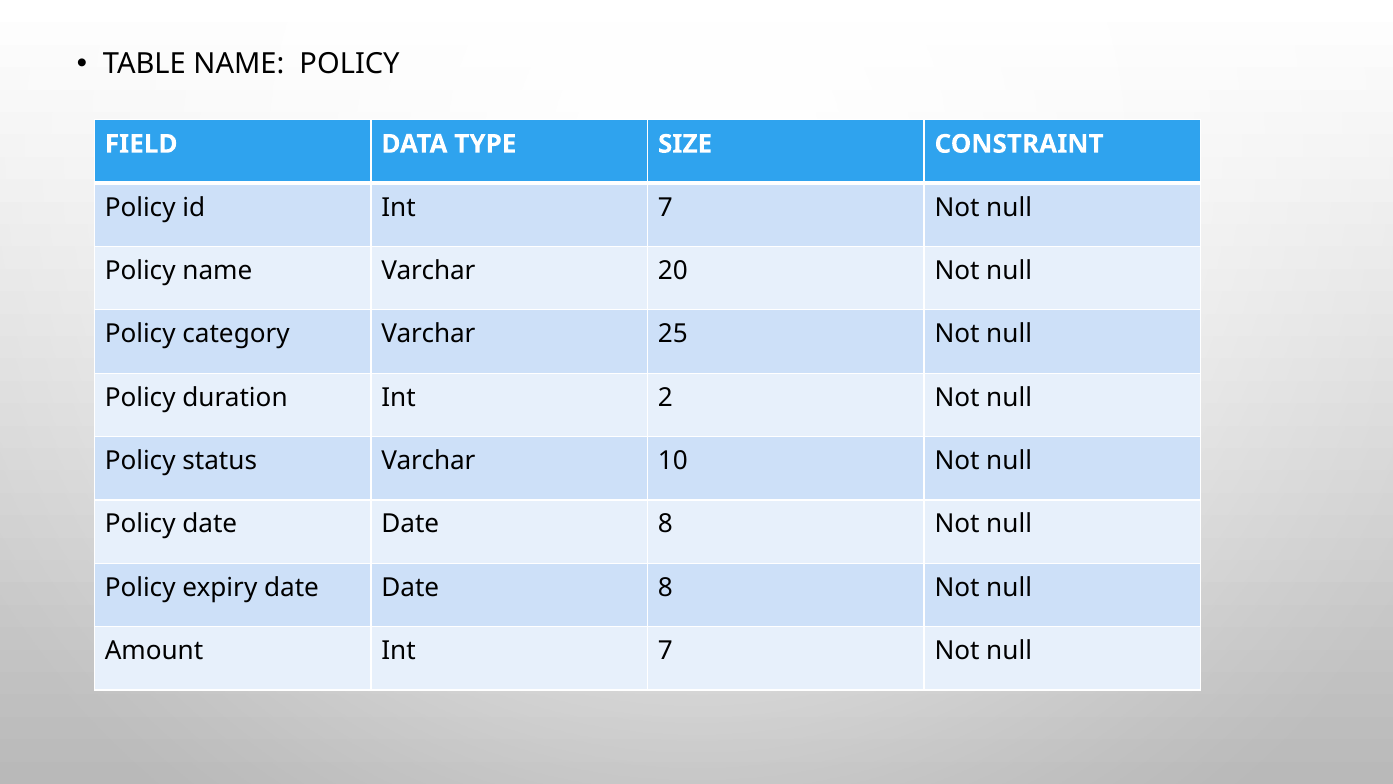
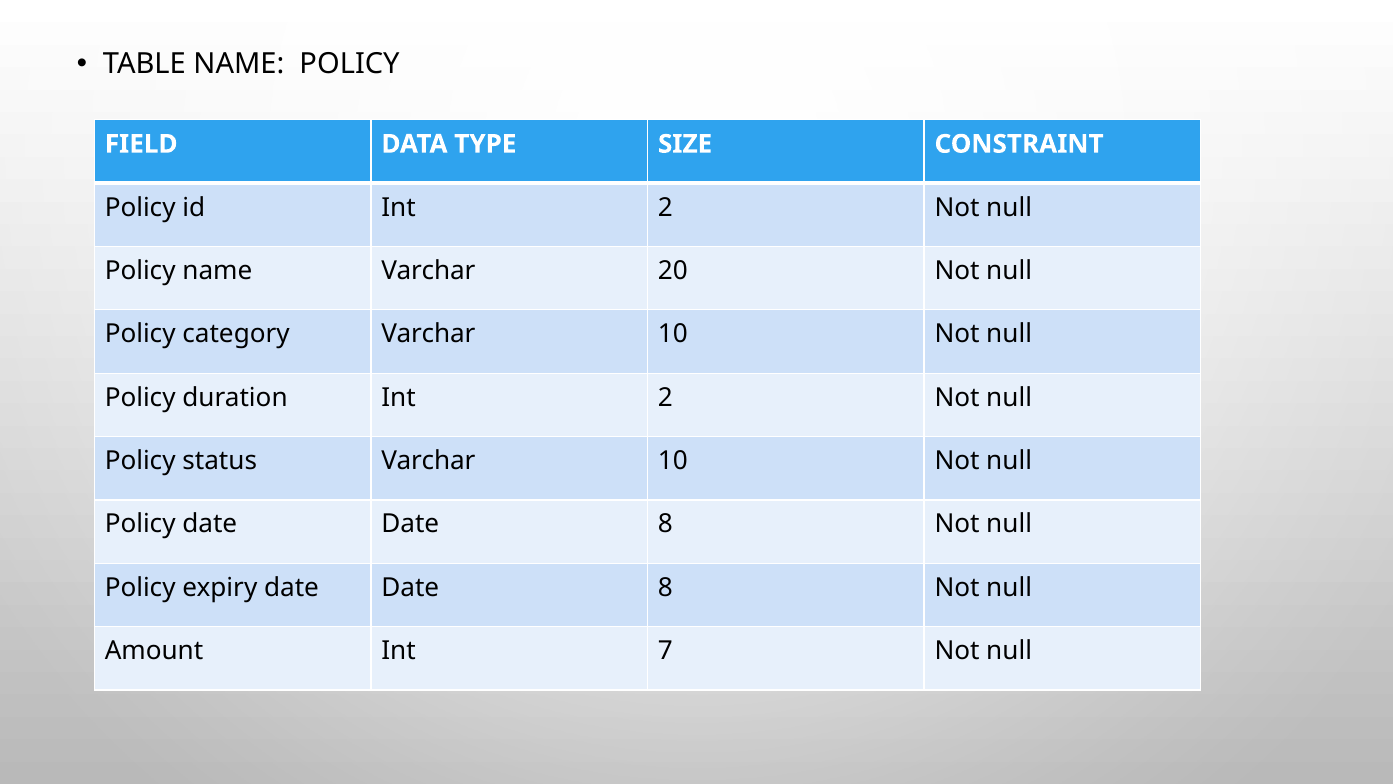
id Int 7: 7 -> 2
category Varchar 25: 25 -> 10
